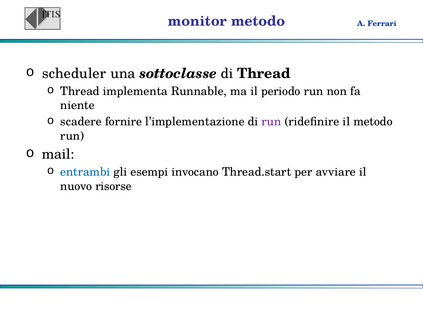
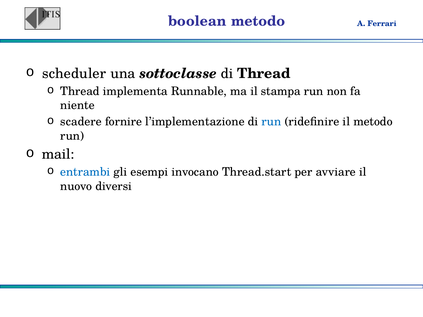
monitor: monitor -> boolean
periodo: periodo -> stampa
run at (271, 122) colour: purple -> blue
risorse: risorse -> diversi
